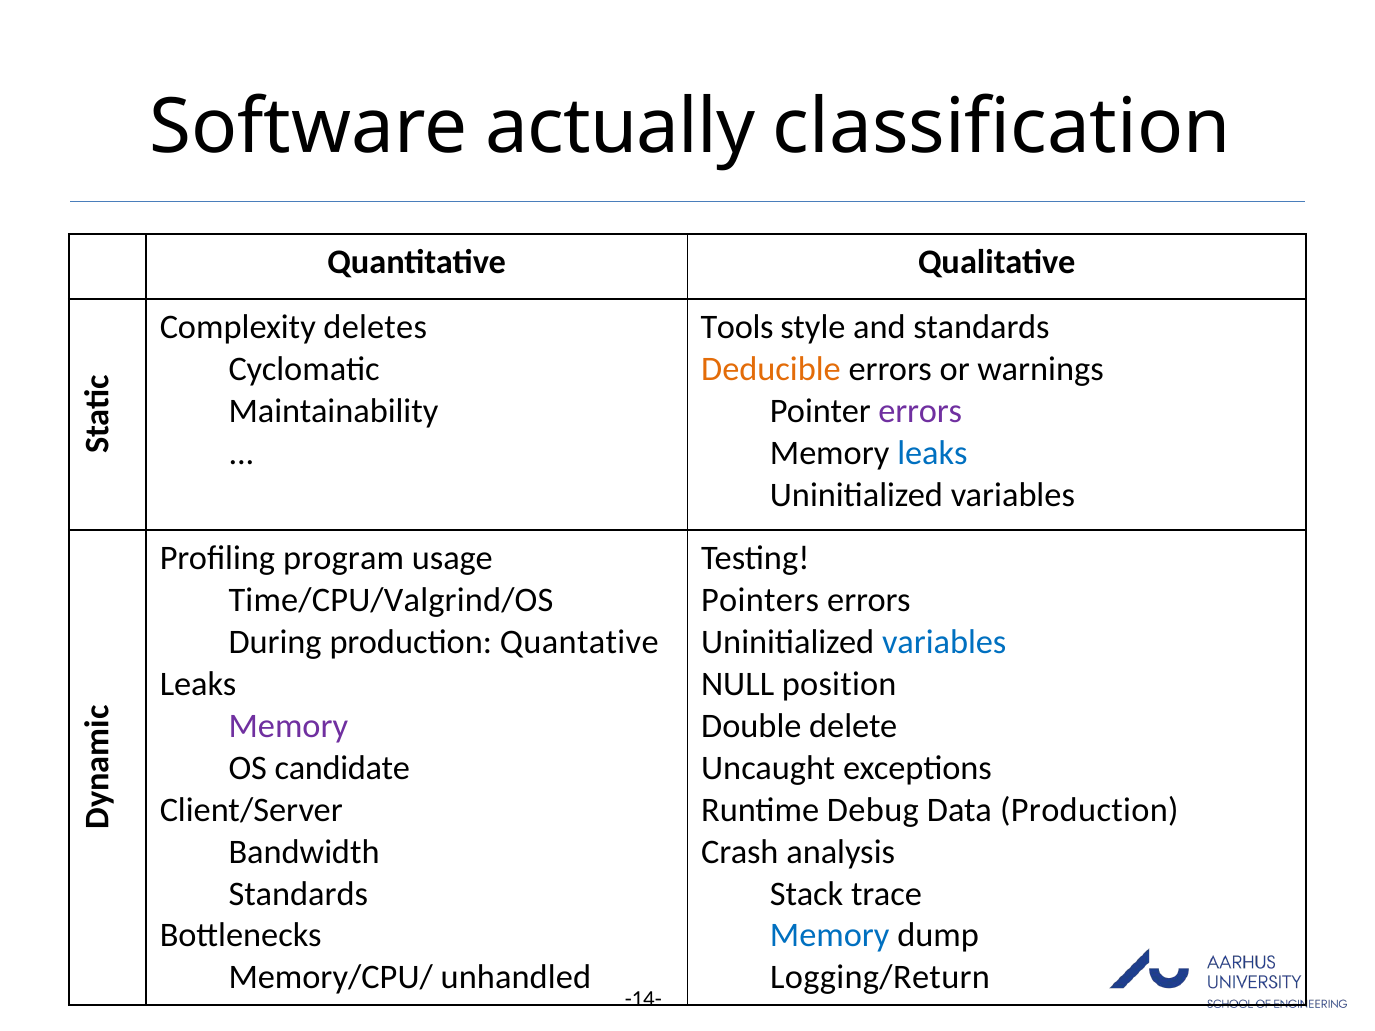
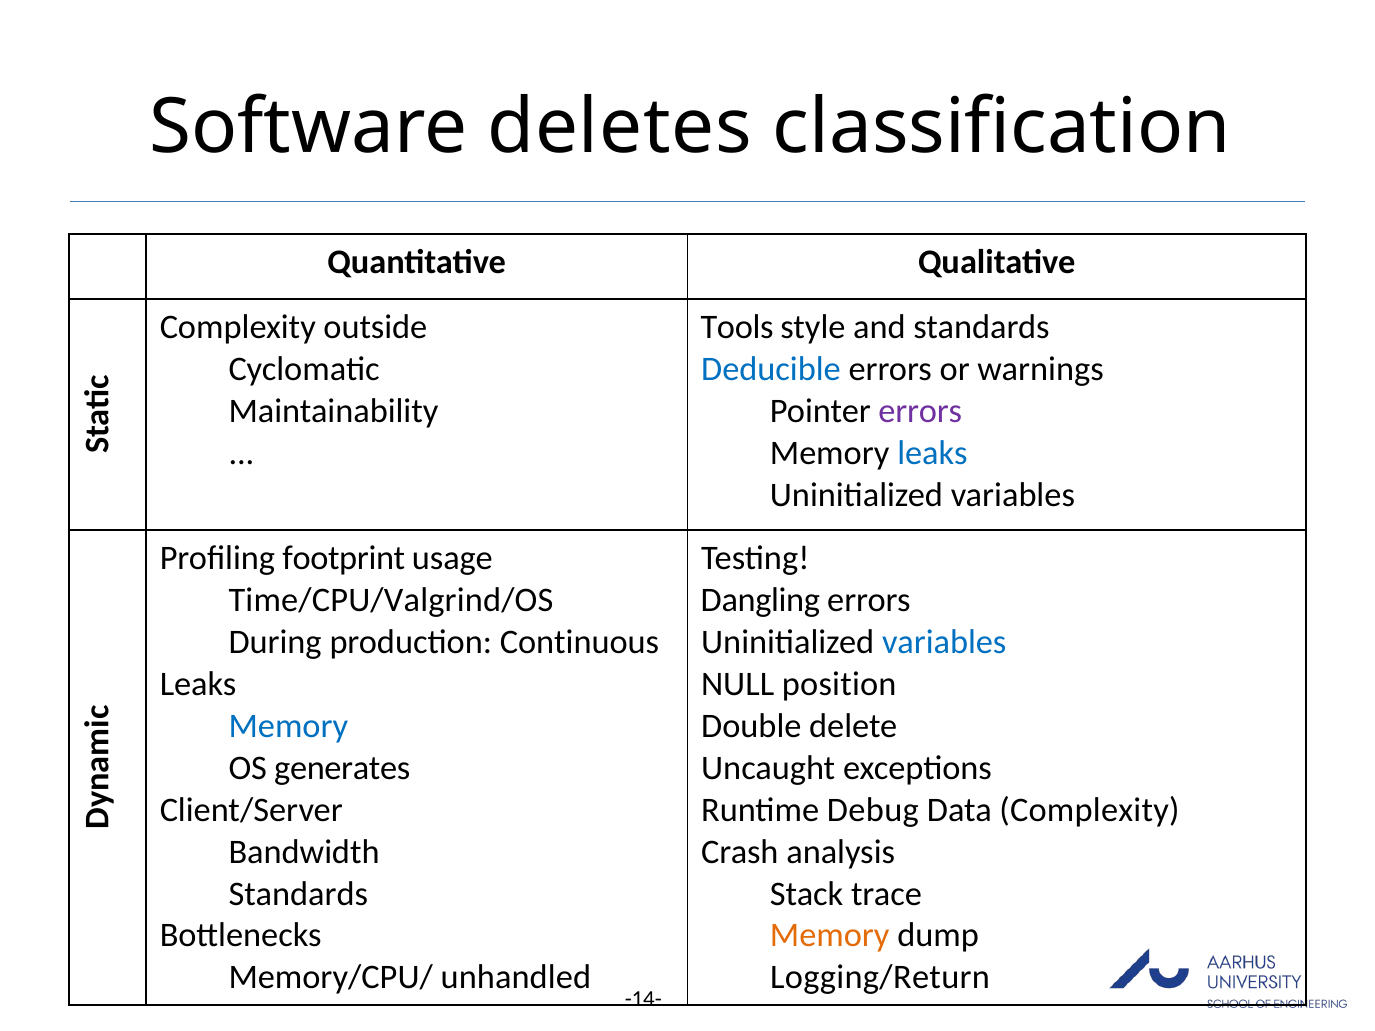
actually: actually -> deletes
deletes: deletes -> outside
Deducible colour: orange -> blue
program: program -> footprint
Pointers: Pointers -> Dangling
Quantative: Quantative -> Continuous
Memory at (288, 726) colour: purple -> blue
candidate: candidate -> generates
Data Production: Production -> Complexity
Memory at (830, 936) colour: blue -> orange
